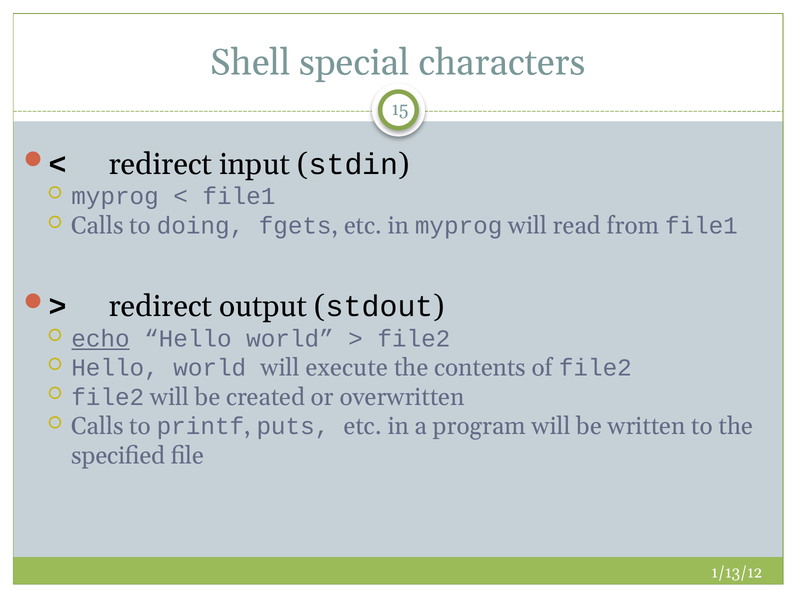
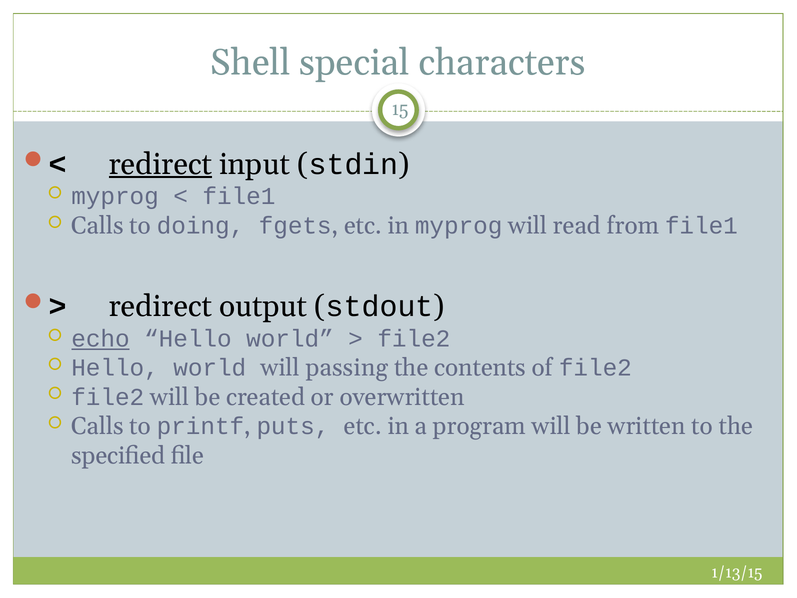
redirect at (160, 164) underline: none -> present
execute: execute -> passing
1/13/12: 1/13/12 -> 1/13/15
